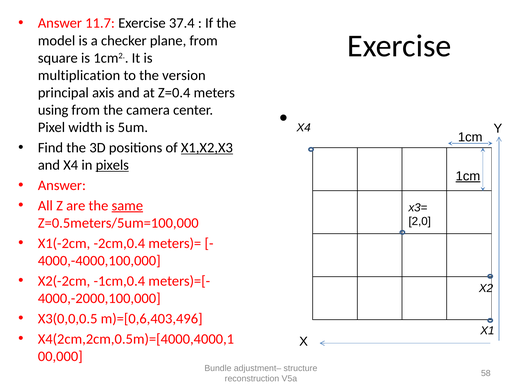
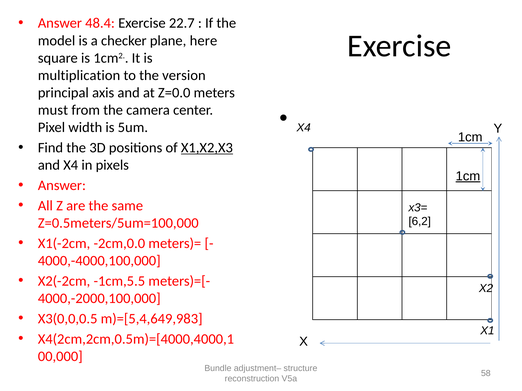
11.7: 11.7 -> 48.4
37.4: 37.4 -> 22.7
plane from: from -> here
Z=0.4: Z=0.4 -> Z=0.0
using: using -> must
pixels underline: present -> none
same underline: present -> none
2,0: 2,0 -> 6,2
-2cm,0.4: -2cm,0.4 -> -2cm,0.0
-1cm,0.4: -1cm,0.4 -> -1cm,5.5
m)=[0,6,403,496: m)=[0,6,403,496 -> m)=[5,4,649,983
